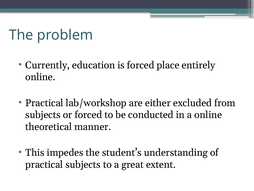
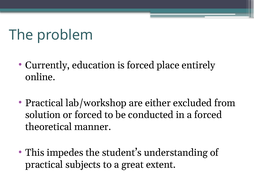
subjects at (43, 115): subjects -> solution
a online: online -> forced
